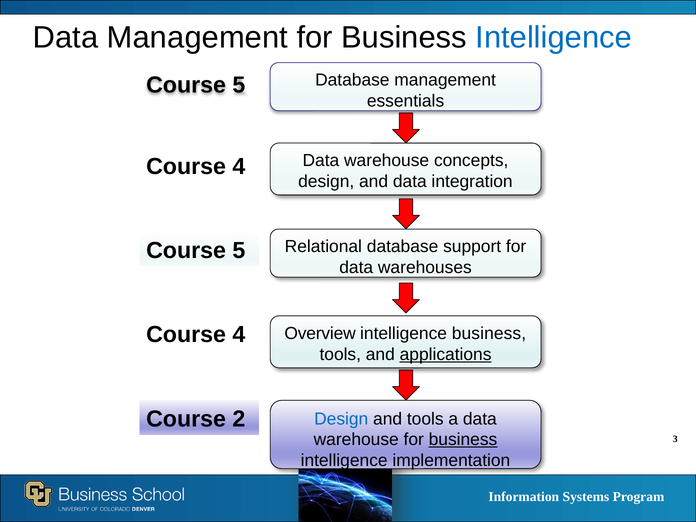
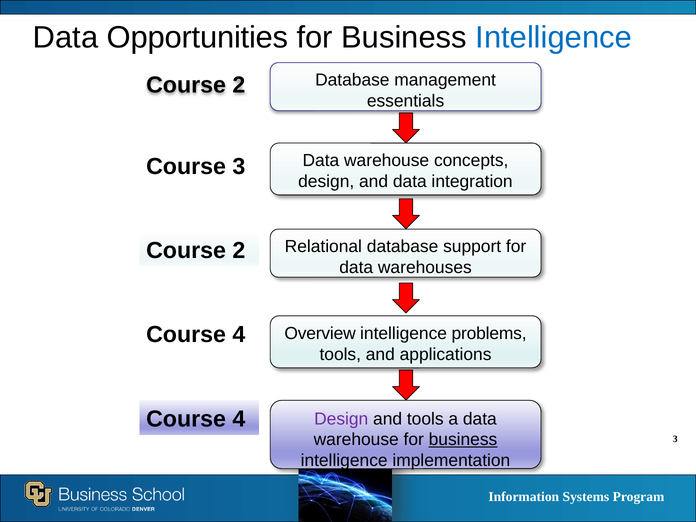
Data Management: Management -> Opportunities
5 at (239, 85): 5 -> 2
4 at (239, 167): 4 -> 3
5 at (239, 251): 5 -> 2
intelligence business: business -> problems
applications underline: present -> none
2 at (239, 419): 2 -> 4
Design at (341, 419) colour: blue -> purple
